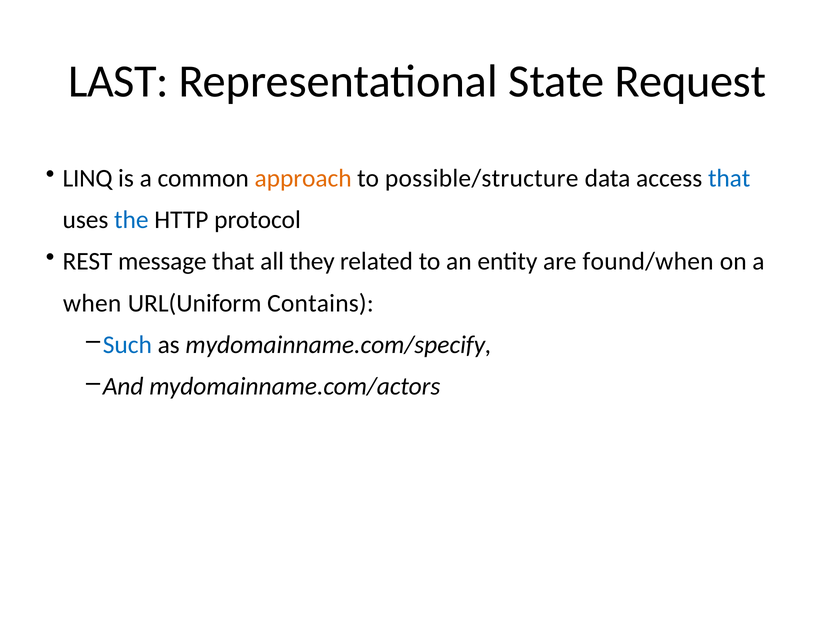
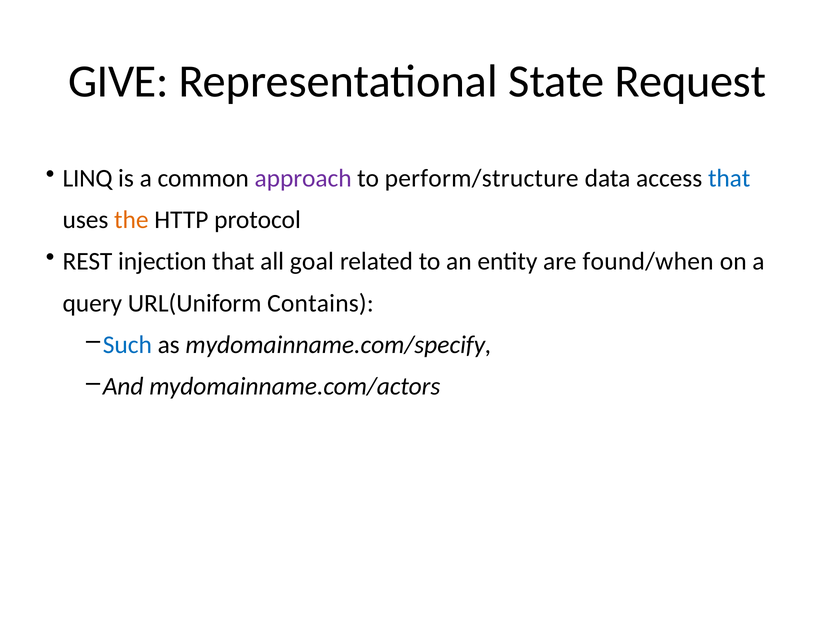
LAST: LAST -> GIVE
approach colour: orange -> purple
possible/structure: possible/structure -> perform/structure
the colour: blue -> orange
message: message -> injection
they: they -> goal
when: when -> query
